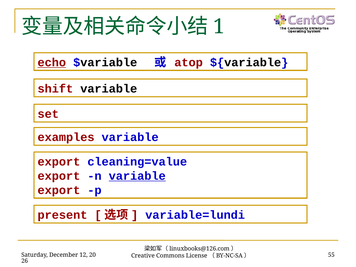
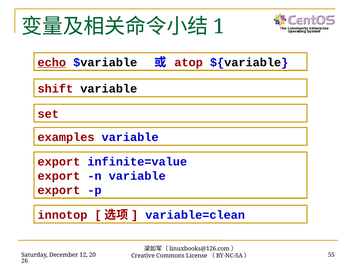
cleaning=value: cleaning=value -> infinite=value
variable at (137, 176) underline: present -> none
present: present -> innotop
variable=lundi: variable=lundi -> variable=clean
